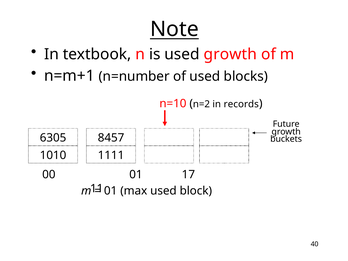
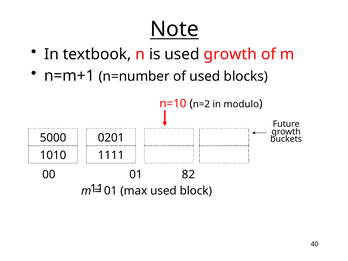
records: records -> modulo
6305: 6305 -> 5000
8457: 8457 -> 0201
17: 17 -> 82
